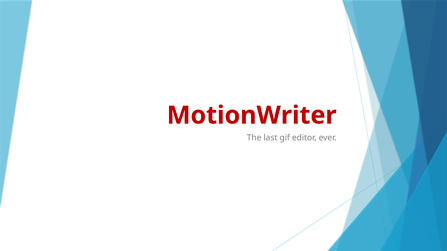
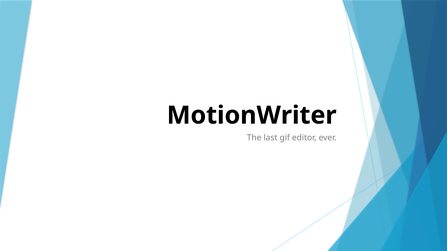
MotionWriter colour: red -> black
